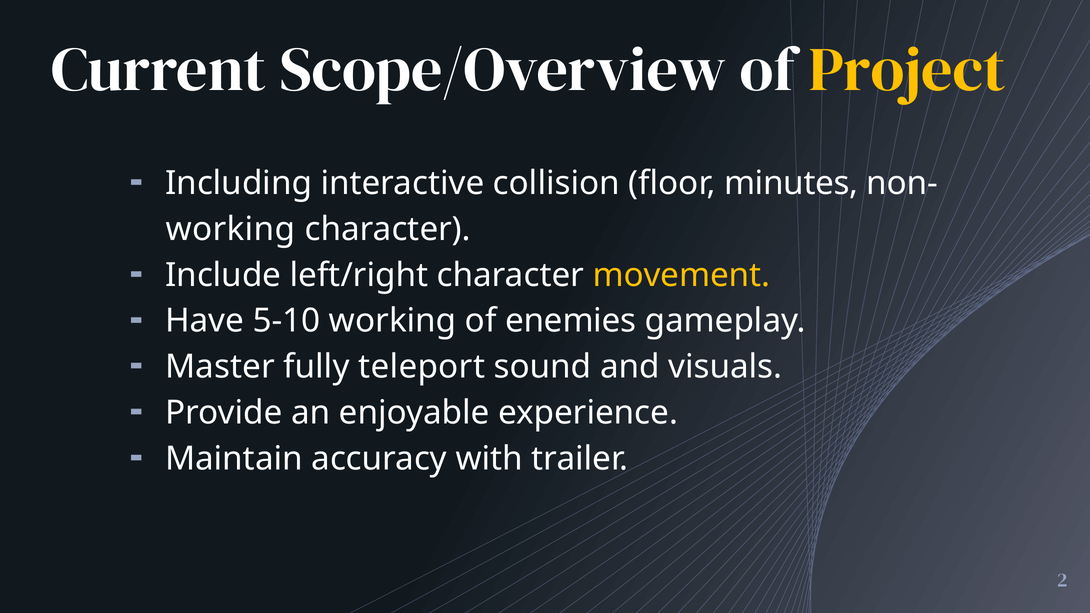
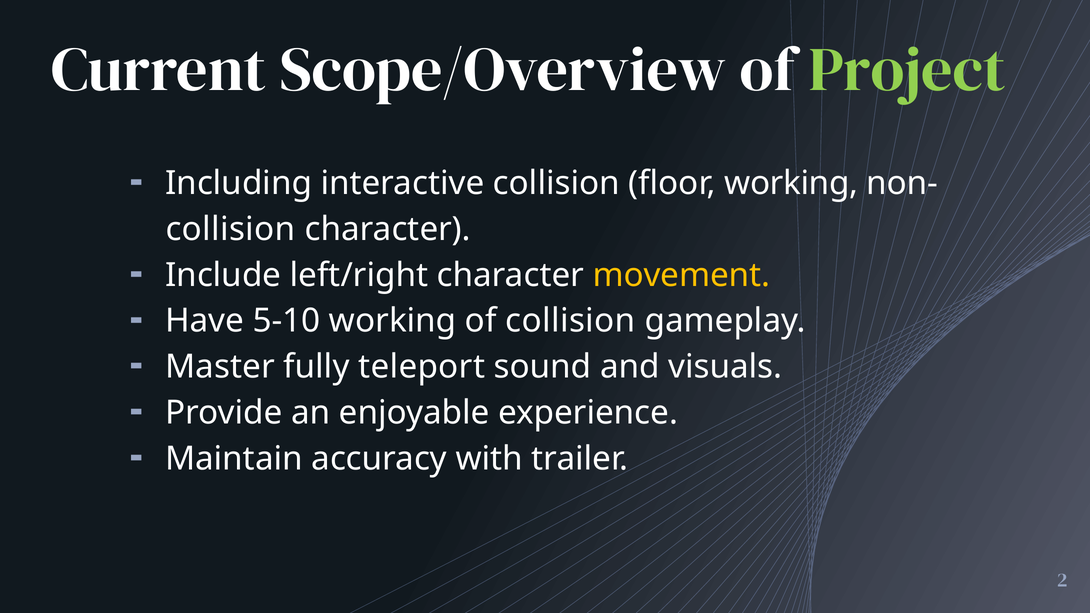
Project colour: yellow -> light green
floor minutes: minutes -> working
working at (231, 229): working -> collision
of enemies: enemies -> collision
